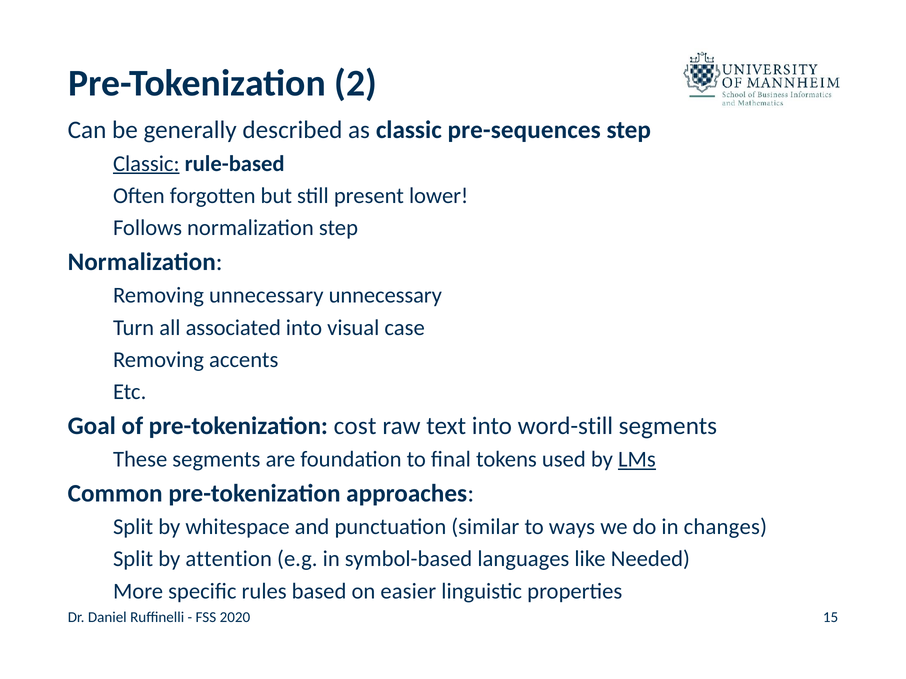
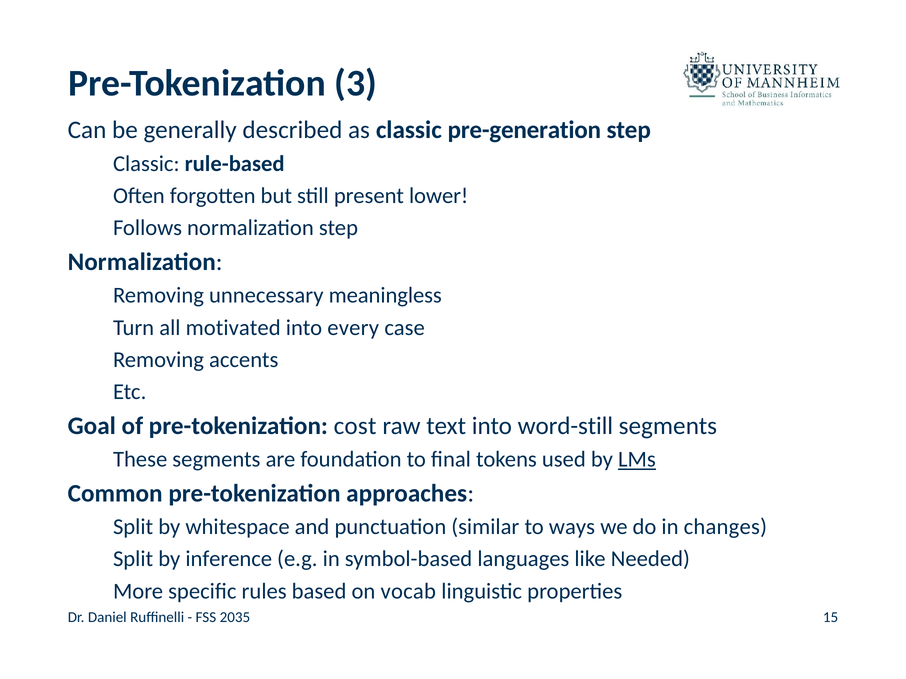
2: 2 -> 3
pre-sequences: pre-sequences -> pre-generation
Classic at (146, 164) underline: present -> none
unnecessary unnecessary: unnecessary -> meaningless
associated: associated -> motivated
visual: visual -> every
attention: attention -> inference
easier: easier -> vocab
2020: 2020 -> 2035
